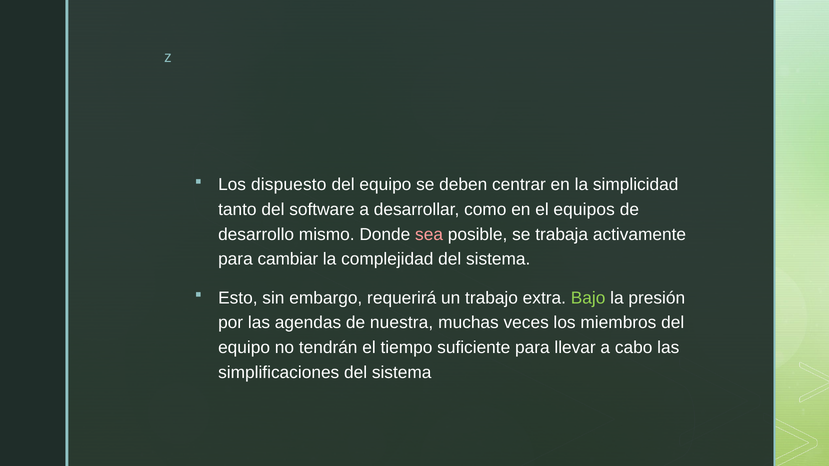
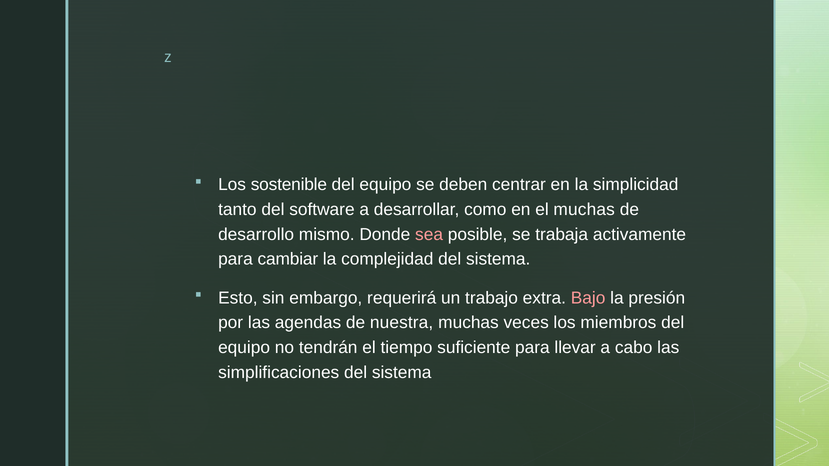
dispuesto: dispuesto -> sostenible
el equipos: equipos -> muchas
Bajo colour: light green -> pink
